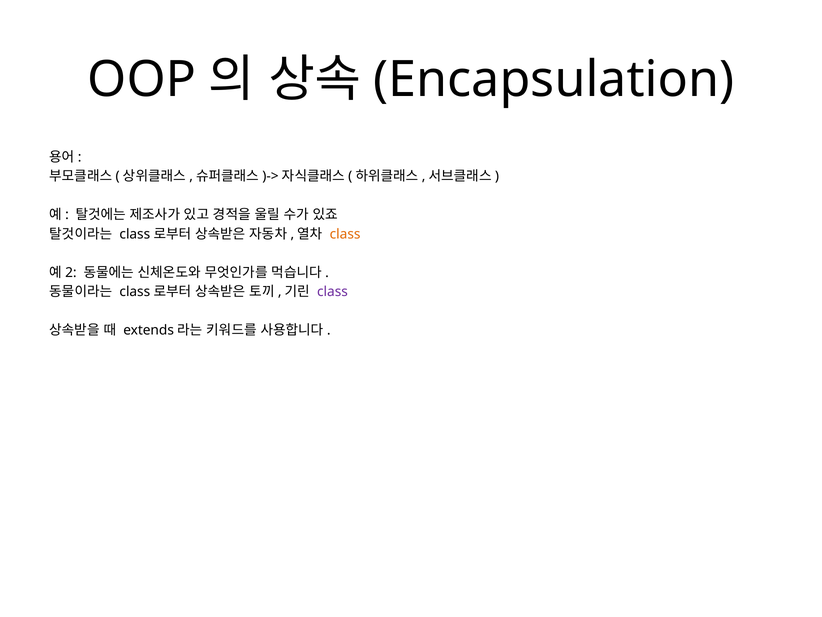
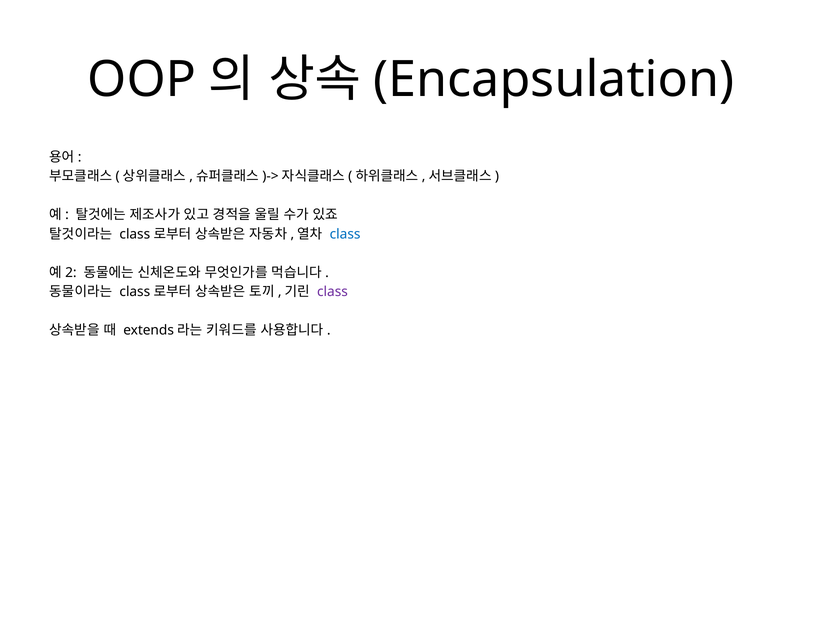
class at (345, 234) colour: orange -> blue
